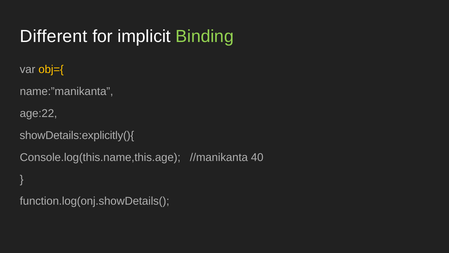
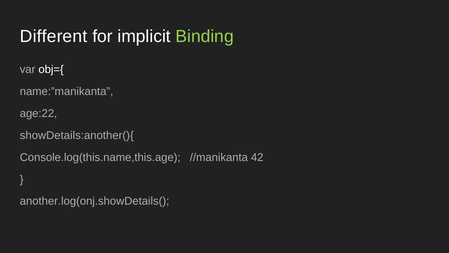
obj={ colour: yellow -> white
showDetails:explicitly(){: showDetails:explicitly(){ -> showDetails:another(){
40: 40 -> 42
function.log(onj.showDetails(: function.log(onj.showDetails( -> another.log(onj.showDetails(
